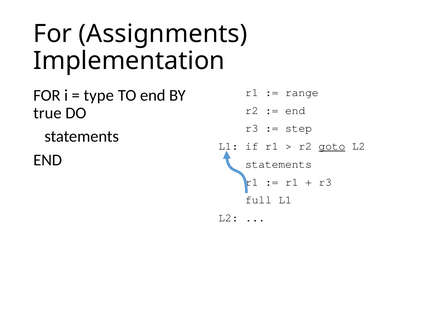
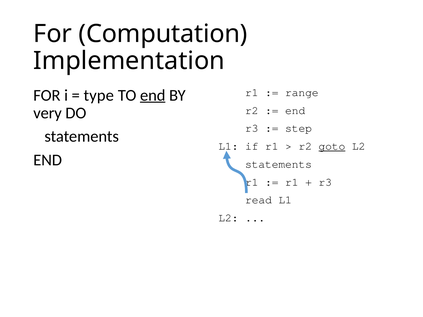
Assignments: Assignments -> Computation
end at (153, 95) underline: none -> present
true: true -> very
full: full -> read
